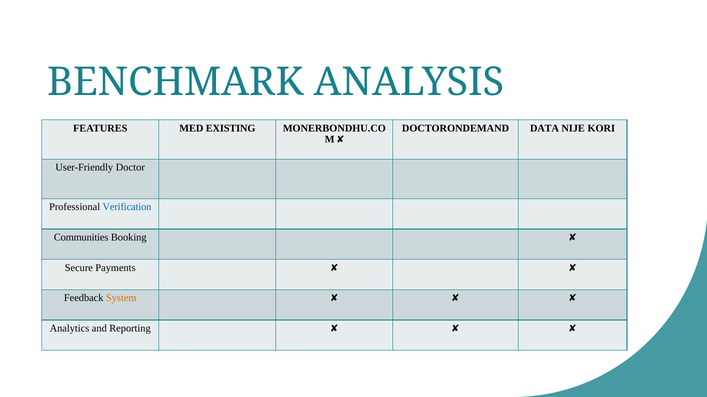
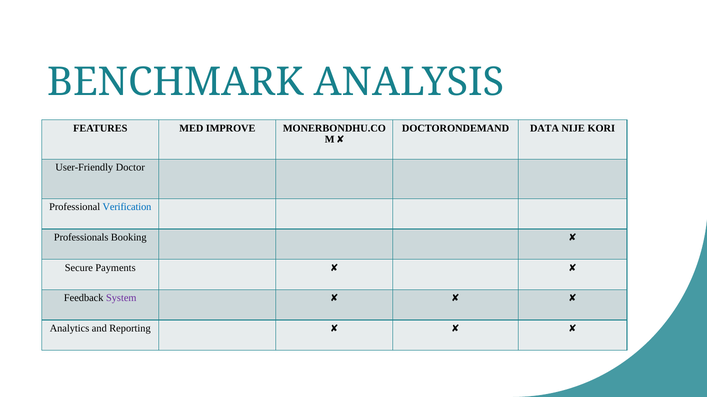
EXISTING: EXISTING -> IMPROVE
Communities: Communities -> Professionals
System colour: orange -> purple
